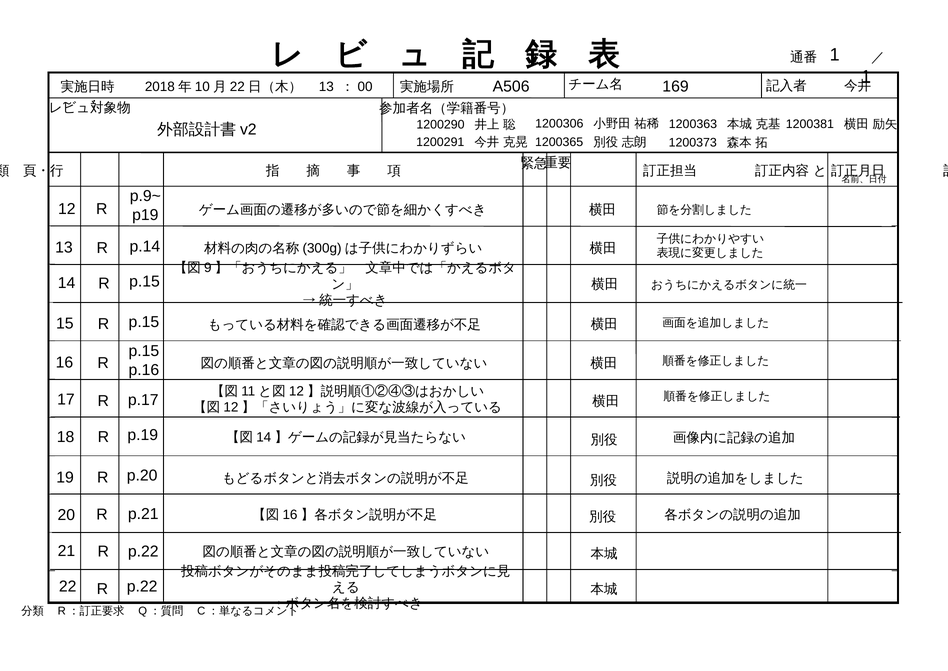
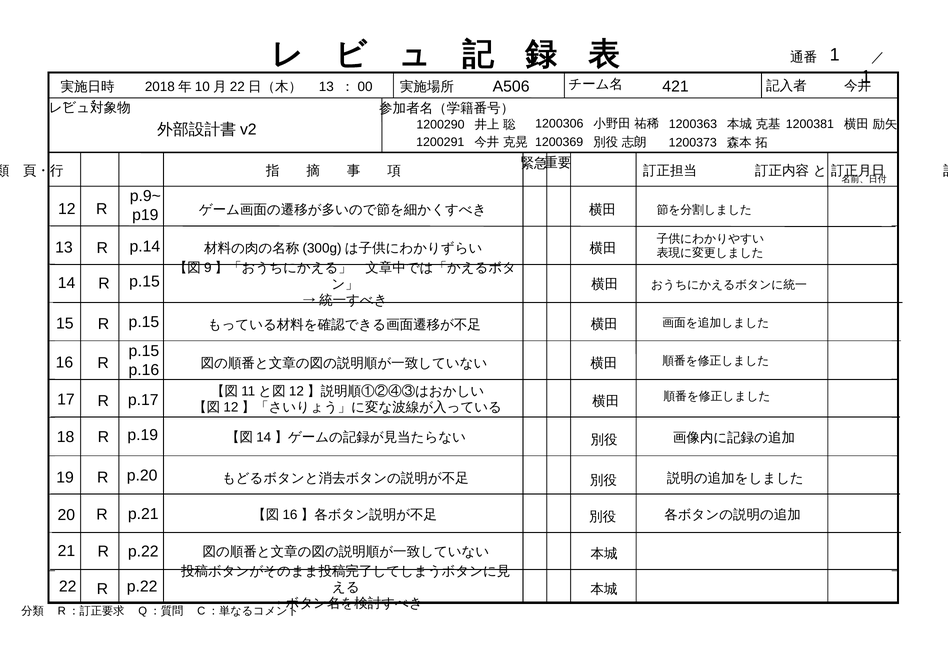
169: 169 -> 421
1200365: 1200365 -> 1200369
